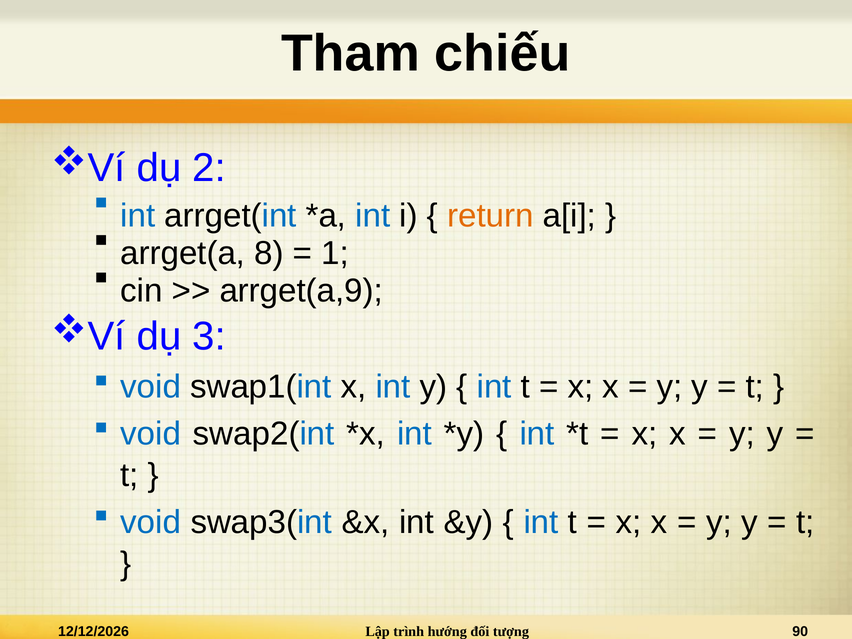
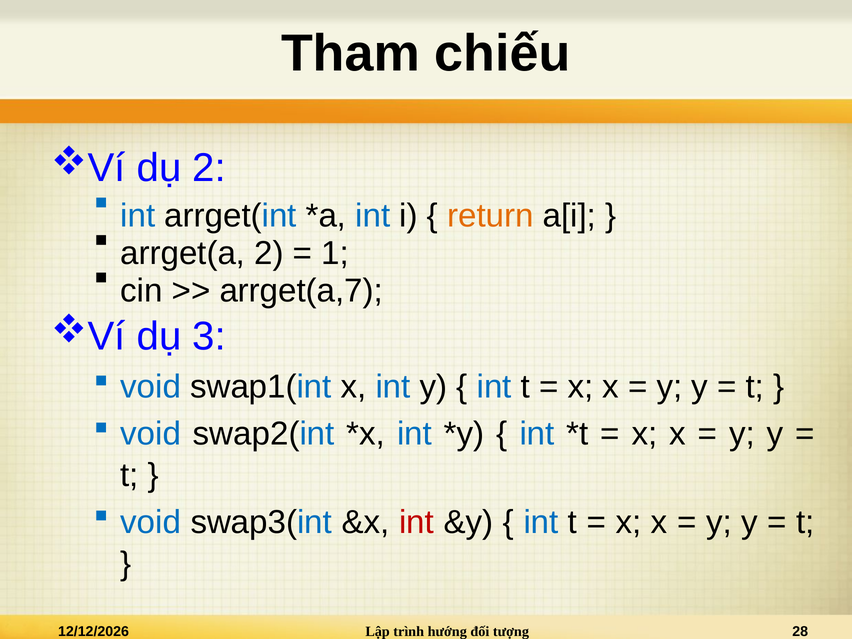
arrget(a 8: 8 -> 2
arrget(a,9: arrget(a,9 -> arrget(a,7
int at (417, 522) colour: black -> red
90: 90 -> 28
